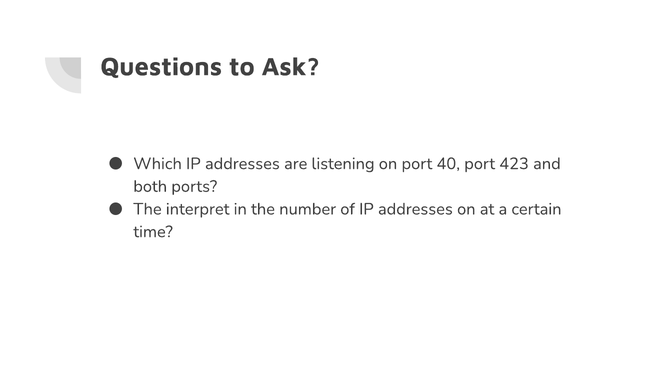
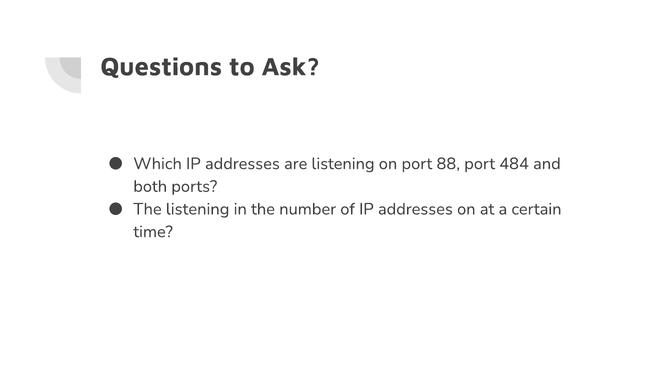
40: 40 -> 88
423: 423 -> 484
The interpret: interpret -> listening
